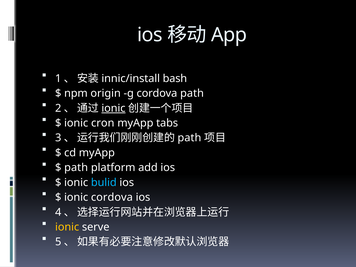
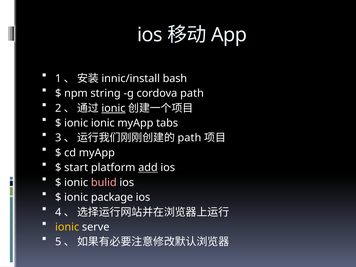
origin: origin -> string
ionic cron: cron -> ionic
path at (76, 168): path -> start
add underline: none -> present
bulid colour: light blue -> pink
ionic cordova: cordova -> package
